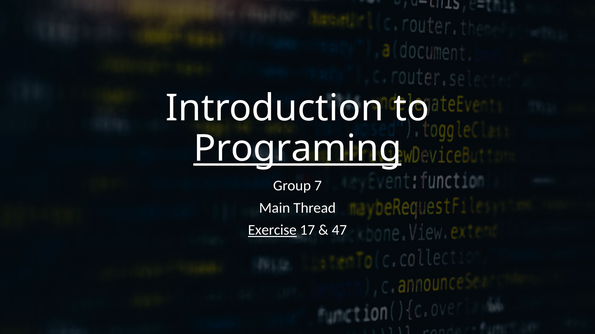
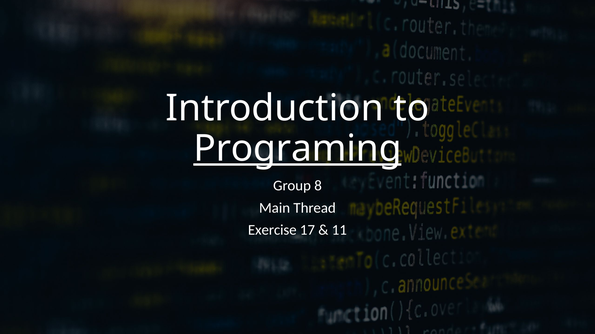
7: 7 -> 8
Exercise underline: present -> none
47: 47 -> 11
